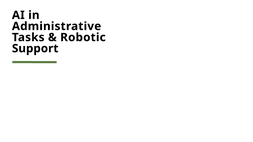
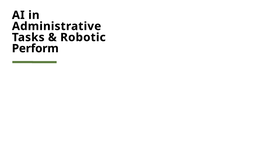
Support: Support -> Perform
